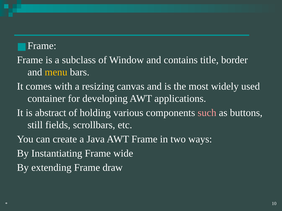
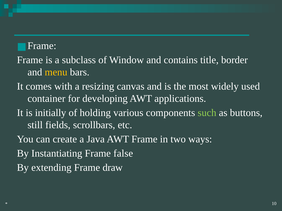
abstract: abstract -> initially
such colour: pink -> light green
wide: wide -> false
